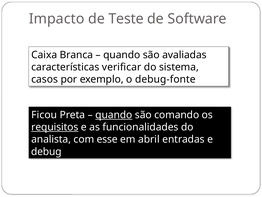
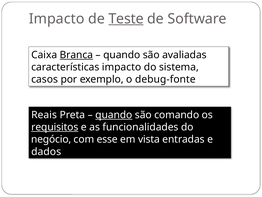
Teste underline: none -> present
Branca underline: none -> present
características verificar: verificar -> impacto
Ficou: Ficou -> Reais
analista: analista -> negócio
abril: abril -> vista
debug: debug -> dados
